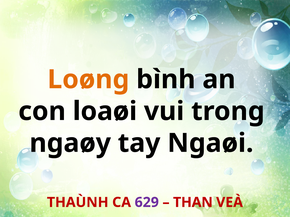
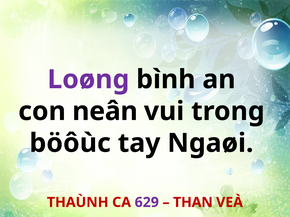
Loøng colour: orange -> purple
loaøi: loaøi -> neân
ngaøy: ngaøy -> böôùc
